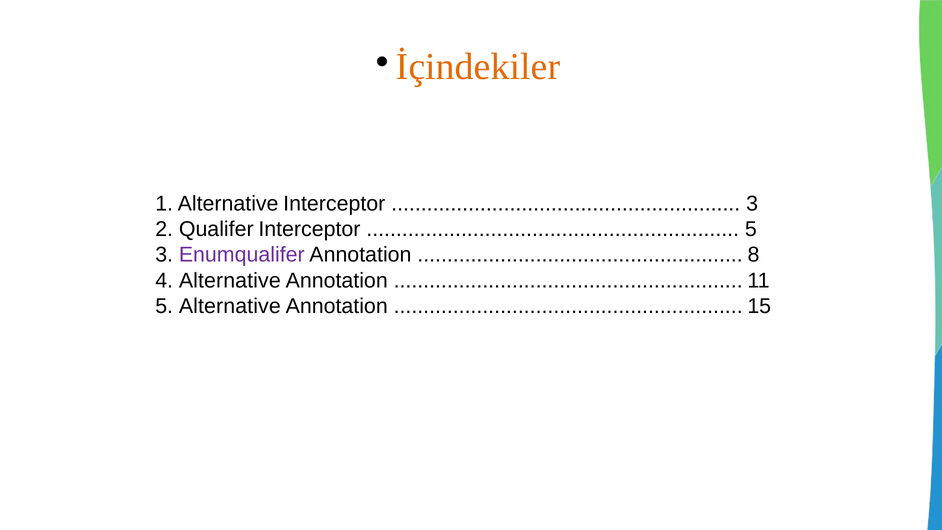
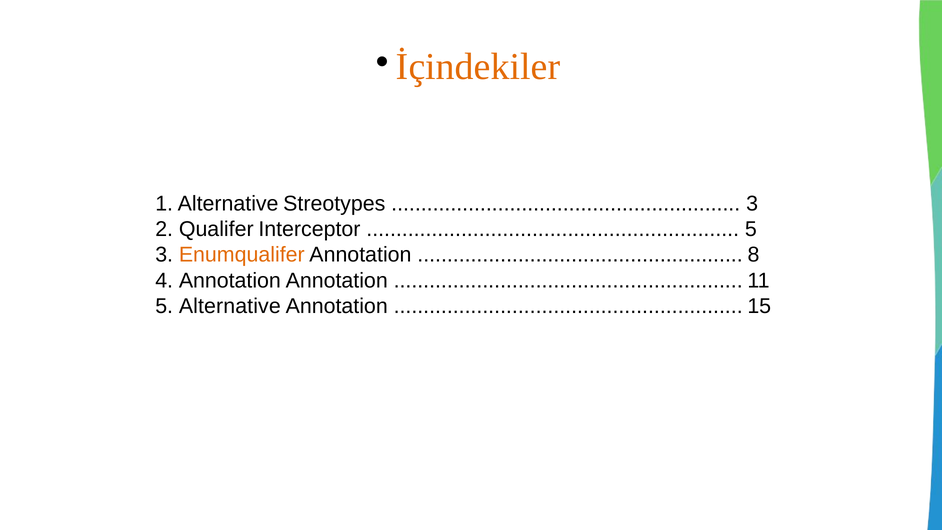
Alternative Interceptor: Interceptor -> Streotypes
Enumqualifer colour: purple -> orange
4 Alternative: Alternative -> Annotation
